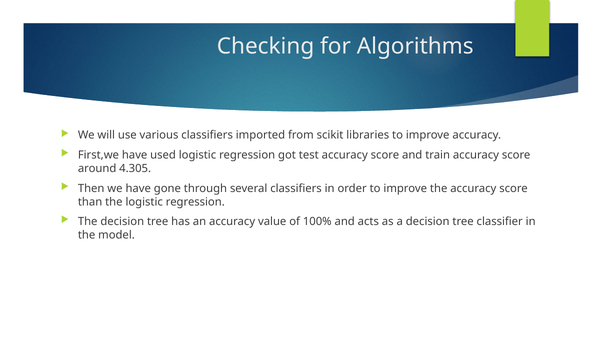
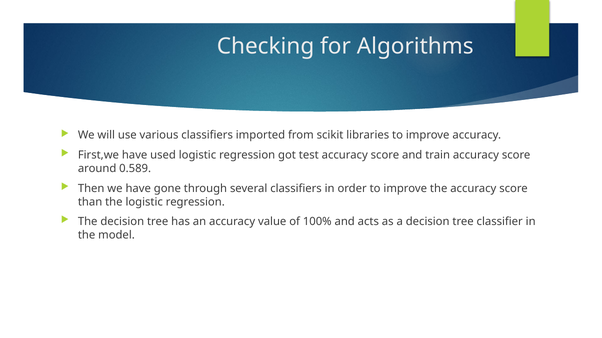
4.305: 4.305 -> 0.589
